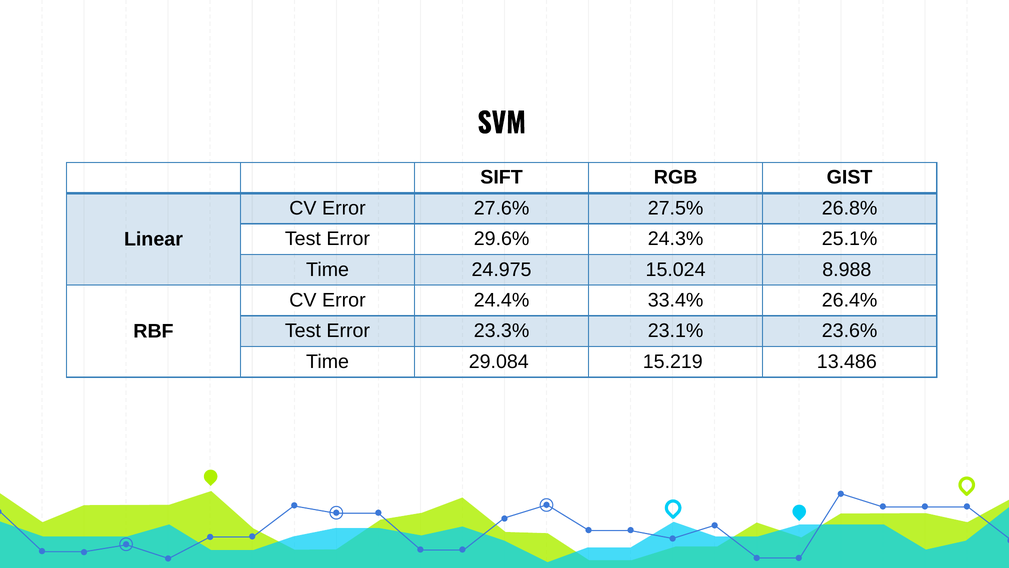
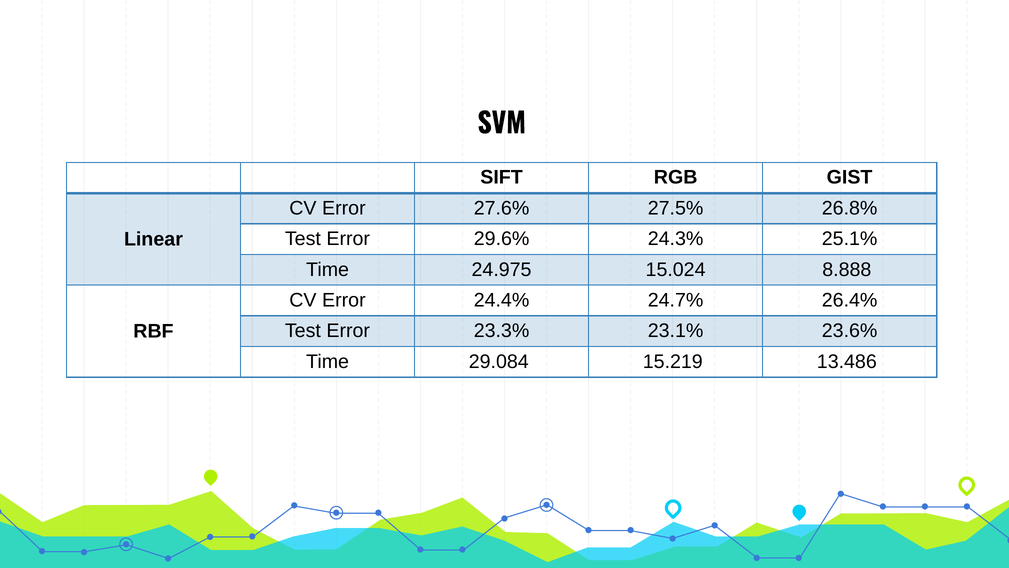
8.988: 8.988 -> 8.888
33.4%: 33.4% -> 24.7%
